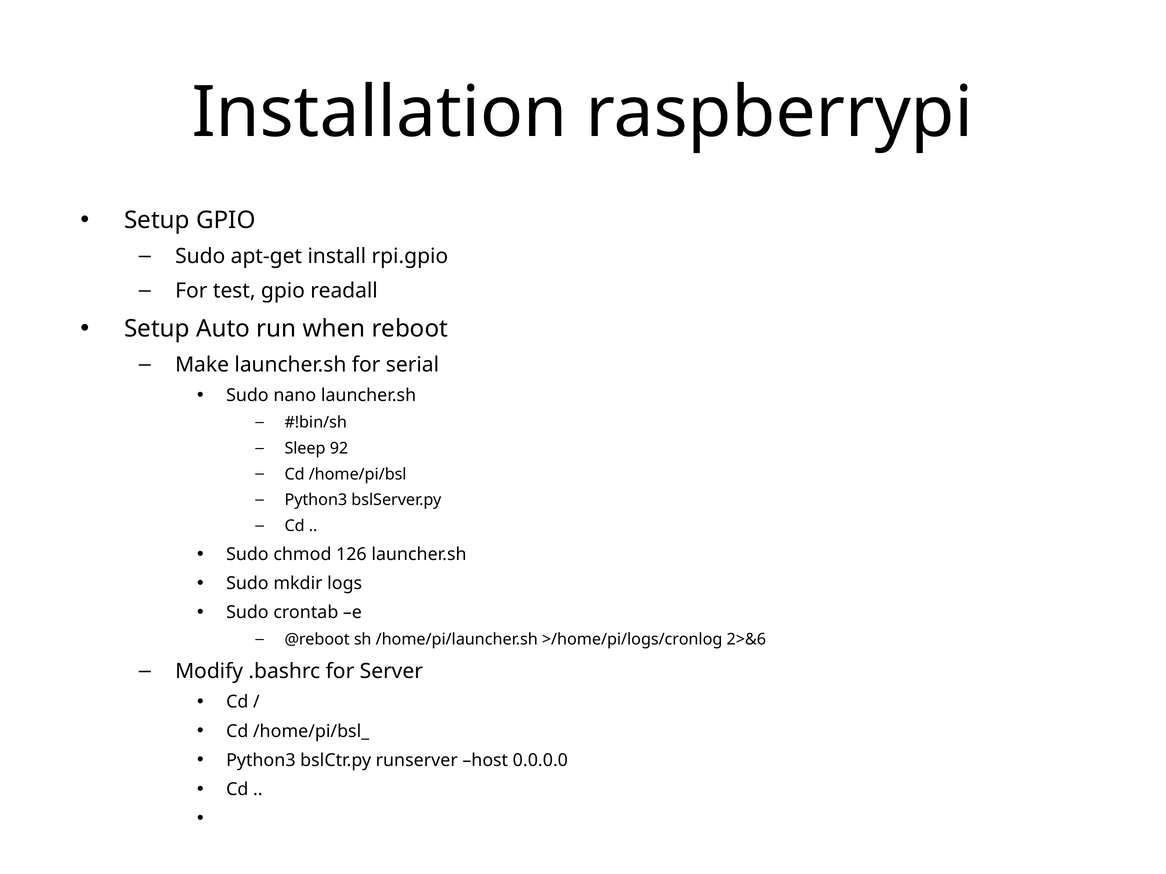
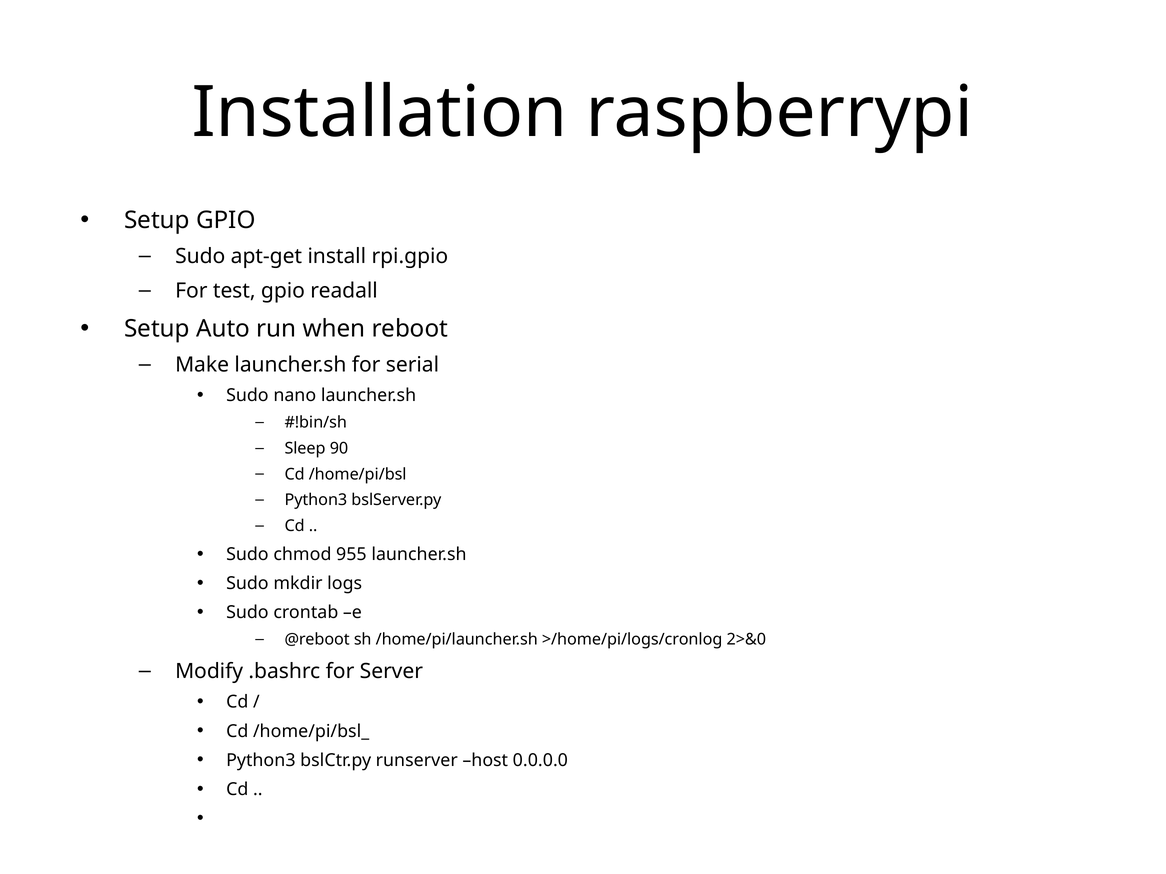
92: 92 -> 90
126: 126 -> 955
2>&6: 2>&6 -> 2>&0
